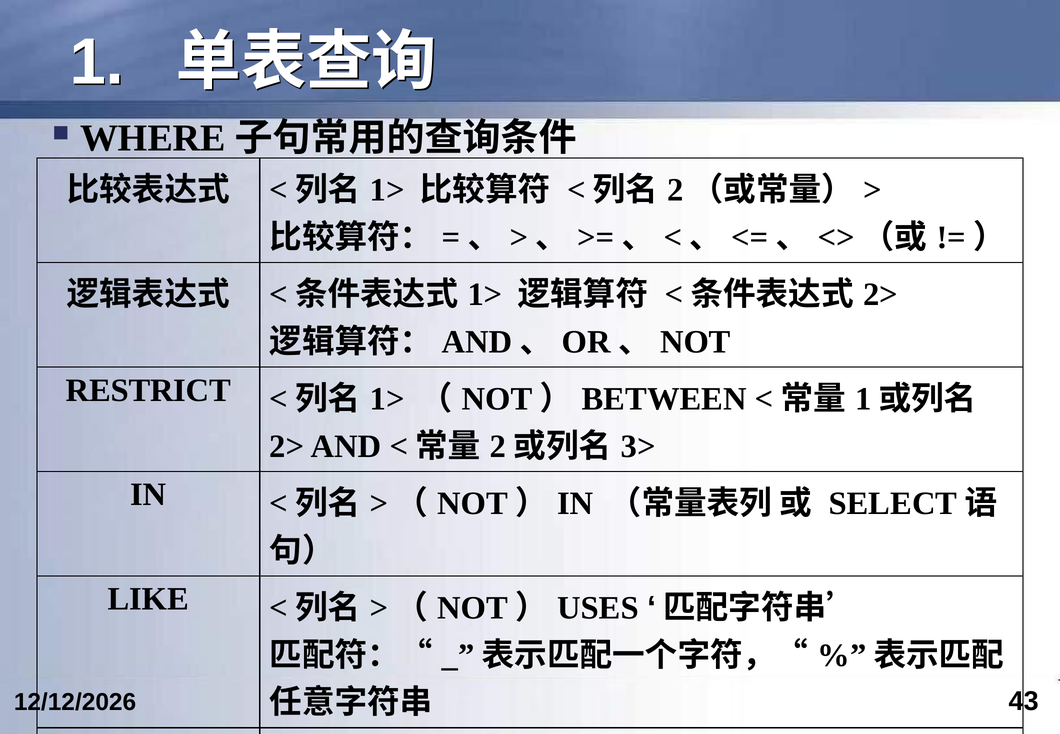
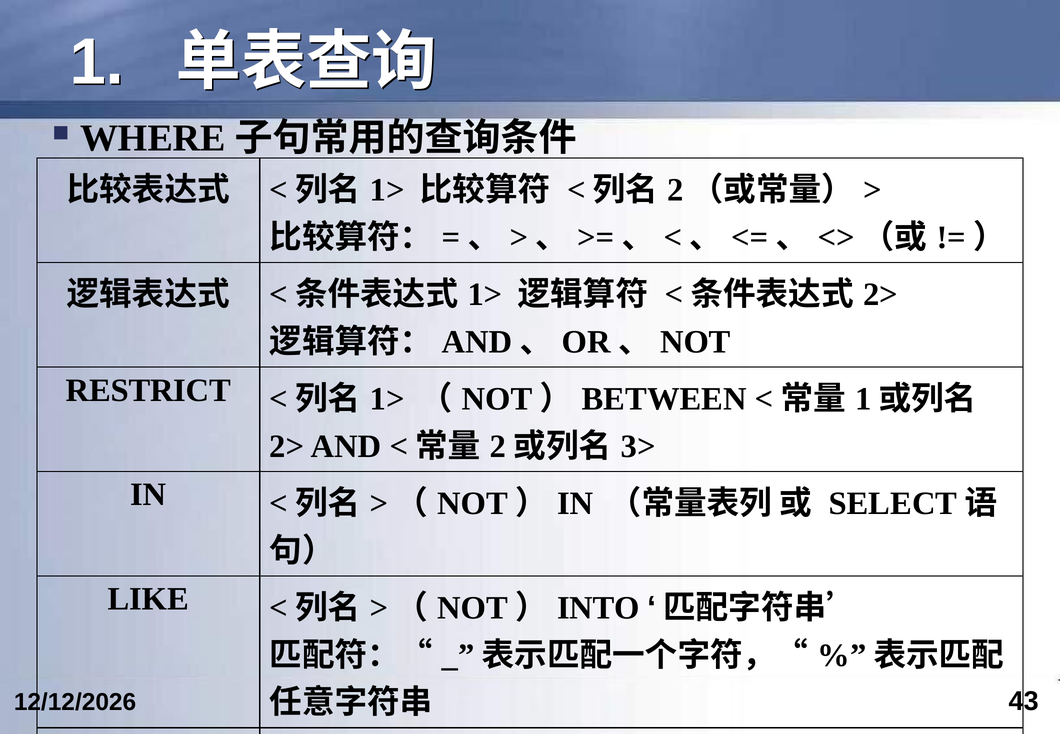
USES: USES -> INTO
